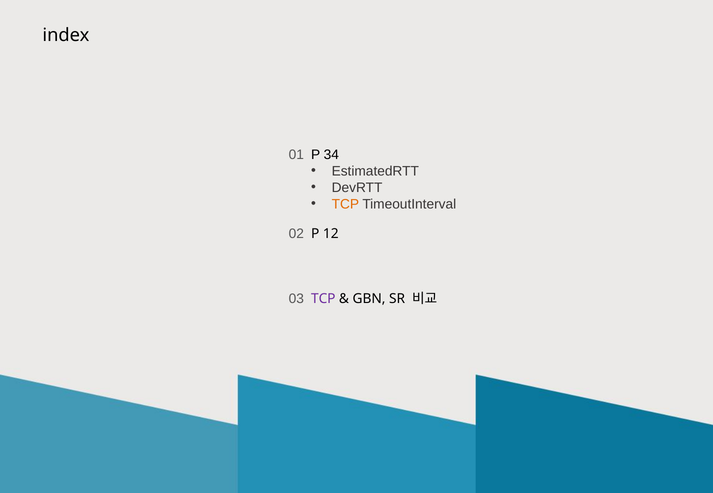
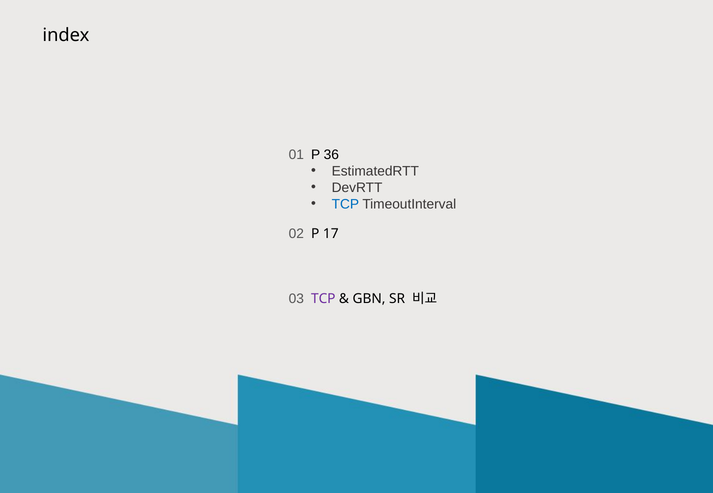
34: 34 -> 36
TCP at (345, 204) colour: orange -> blue
12: 12 -> 17
